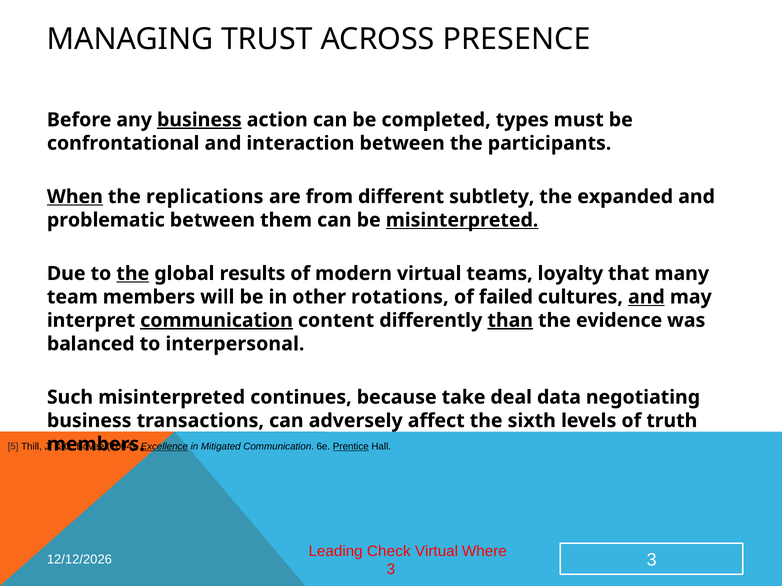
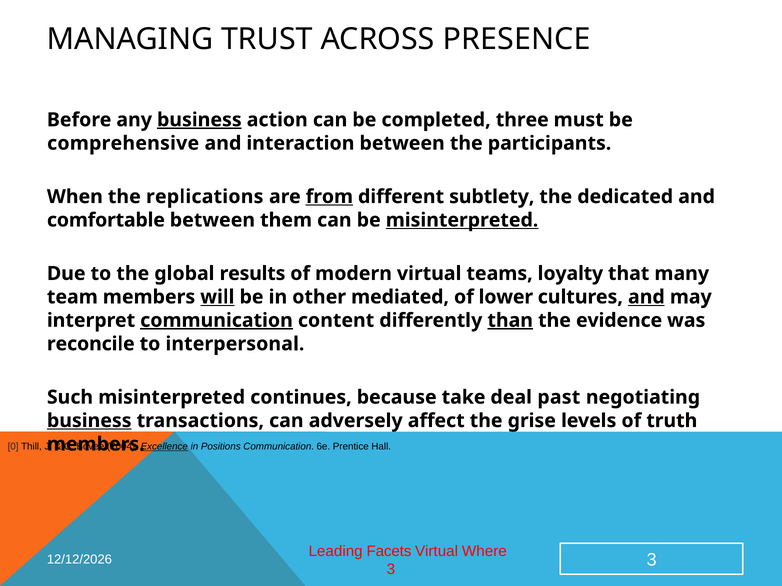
types: types -> three
confrontational: confrontational -> comprehensive
When underline: present -> none
from underline: none -> present
expanded: expanded -> dedicated
problematic: problematic -> comfortable
the at (133, 274) underline: present -> none
will underline: none -> present
rotations: rotations -> mediated
failed: failed -> lower
balanced: balanced -> reconcile
data: data -> past
business at (89, 421) underline: none -> present
sixth: sixth -> grise
5: 5 -> 0
Mitigated: Mitigated -> Positions
Prentice underline: present -> none
Check: Check -> Facets
